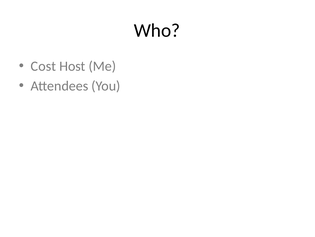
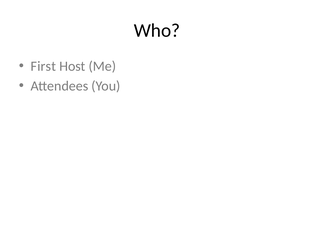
Cost: Cost -> First
